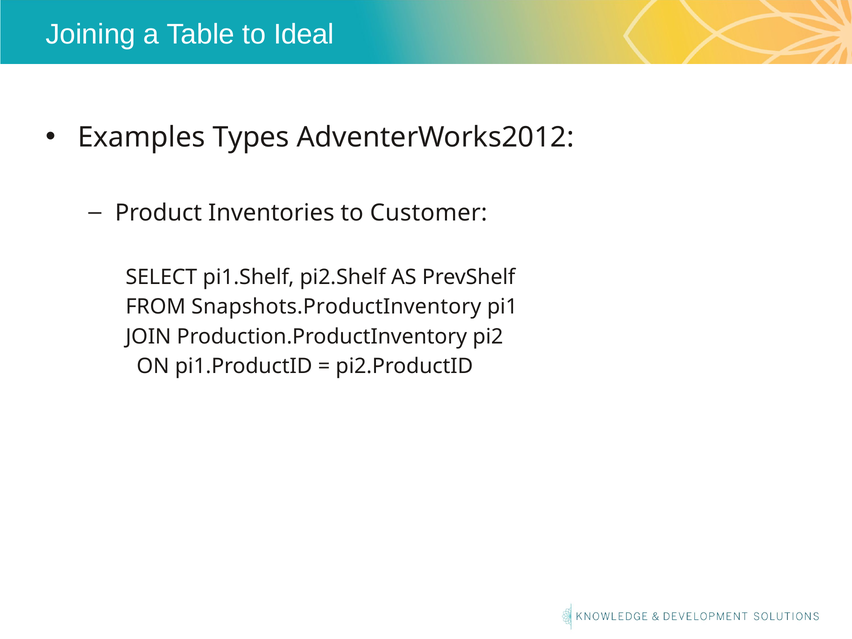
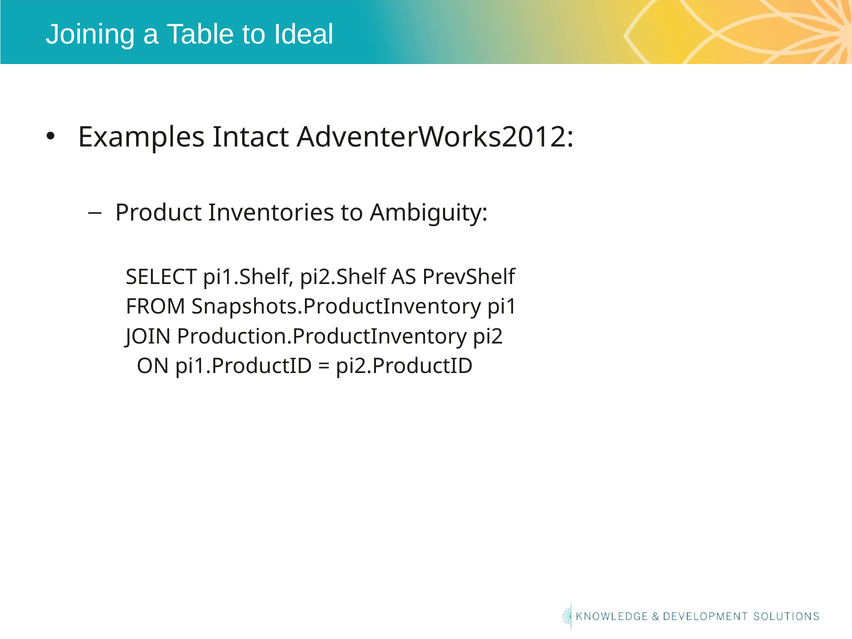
Types: Types -> Intact
Customer: Customer -> Ambiguity
